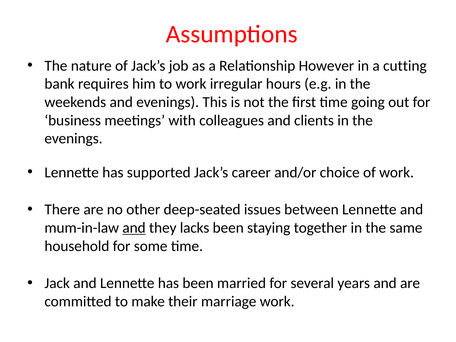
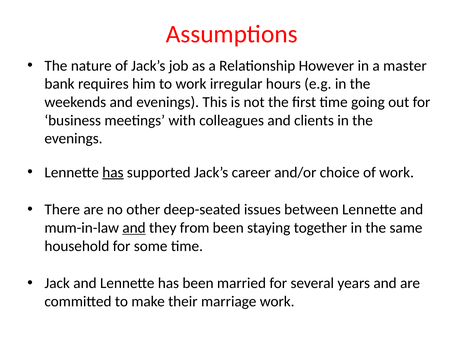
cutting: cutting -> master
has at (113, 172) underline: none -> present
lacks: lacks -> from
